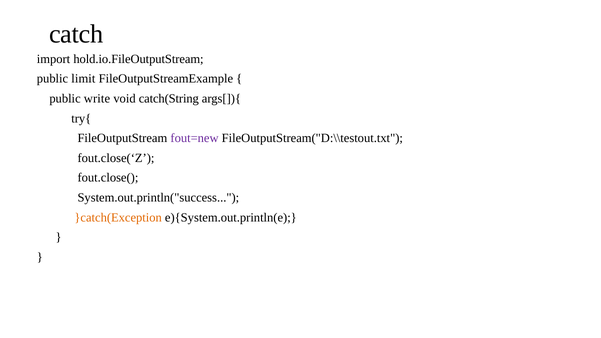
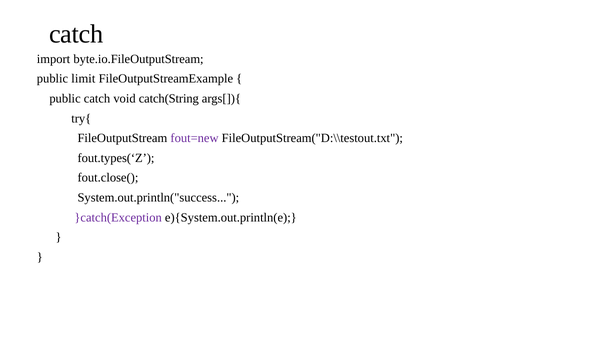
hold.io.FileOutputStream: hold.io.FileOutputStream -> byte.io.FileOutputStream
public write: write -> catch
fout.close(‘Z: fout.close(‘Z -> fout.types(‘Z
}catch(Exception colour: orange -> purple
